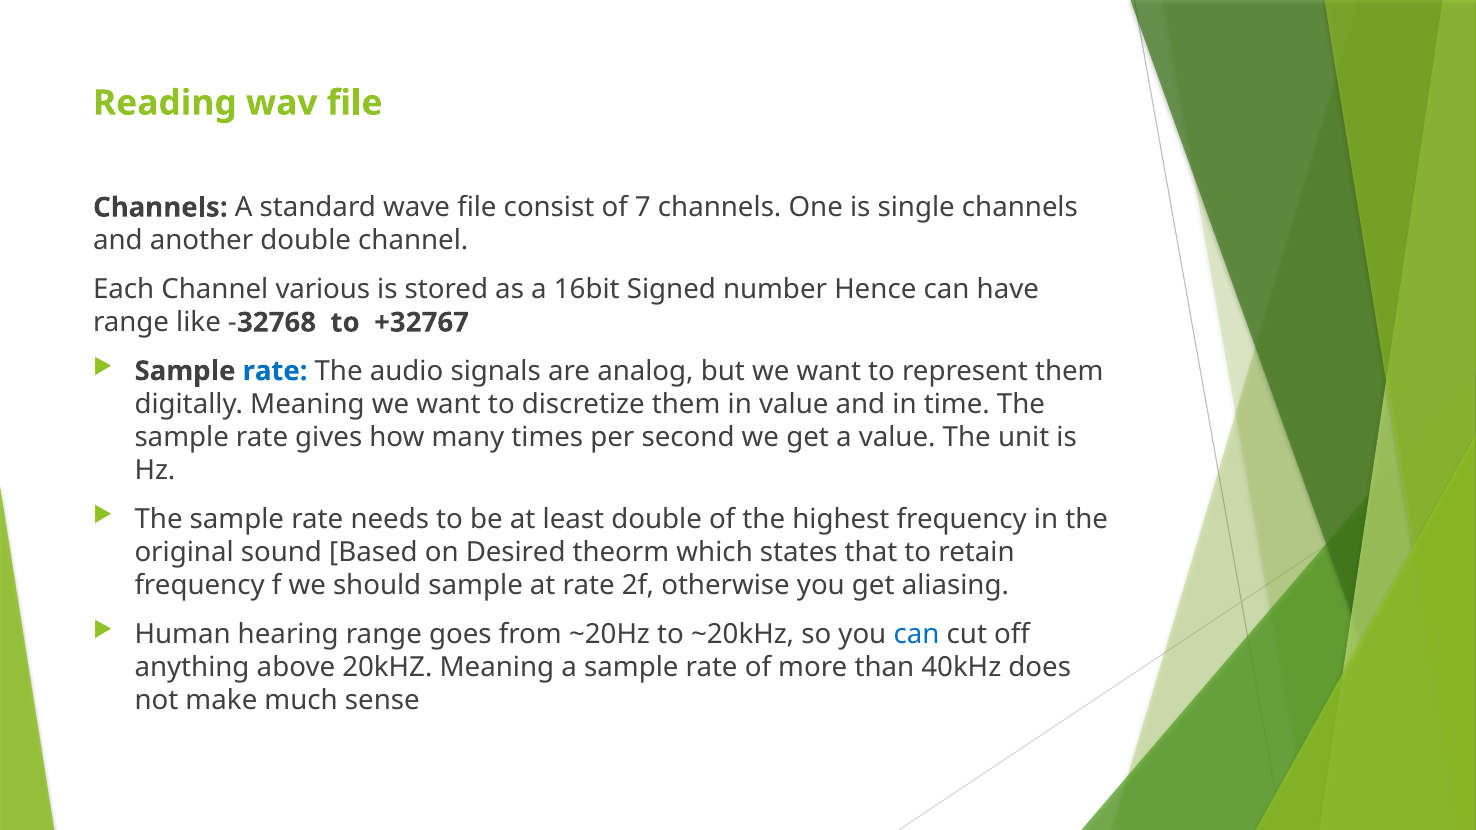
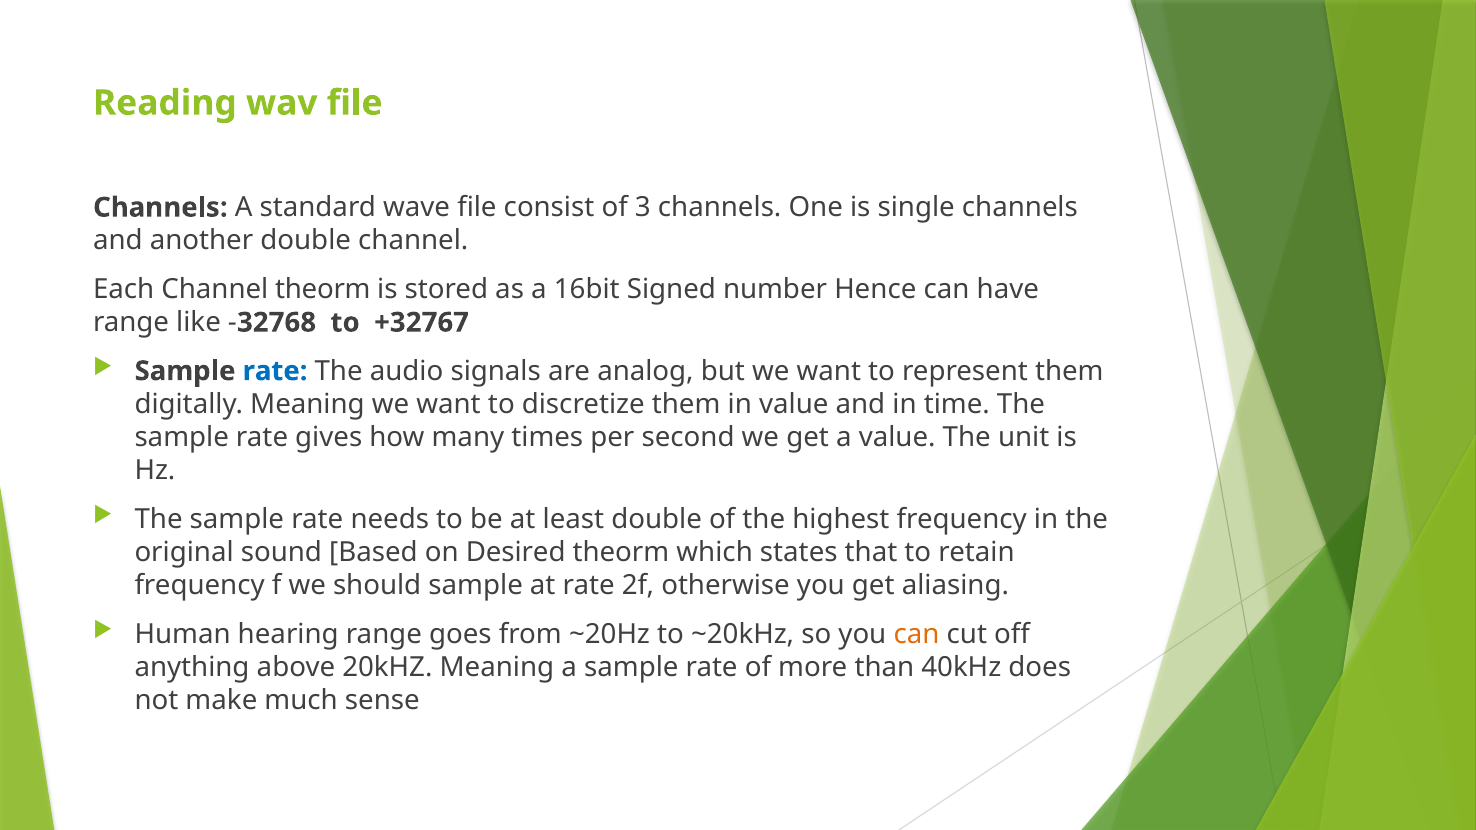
7: 7 -> 3
Channel various: various -> theorm
can at (917, 634) colour: blue -> orange
